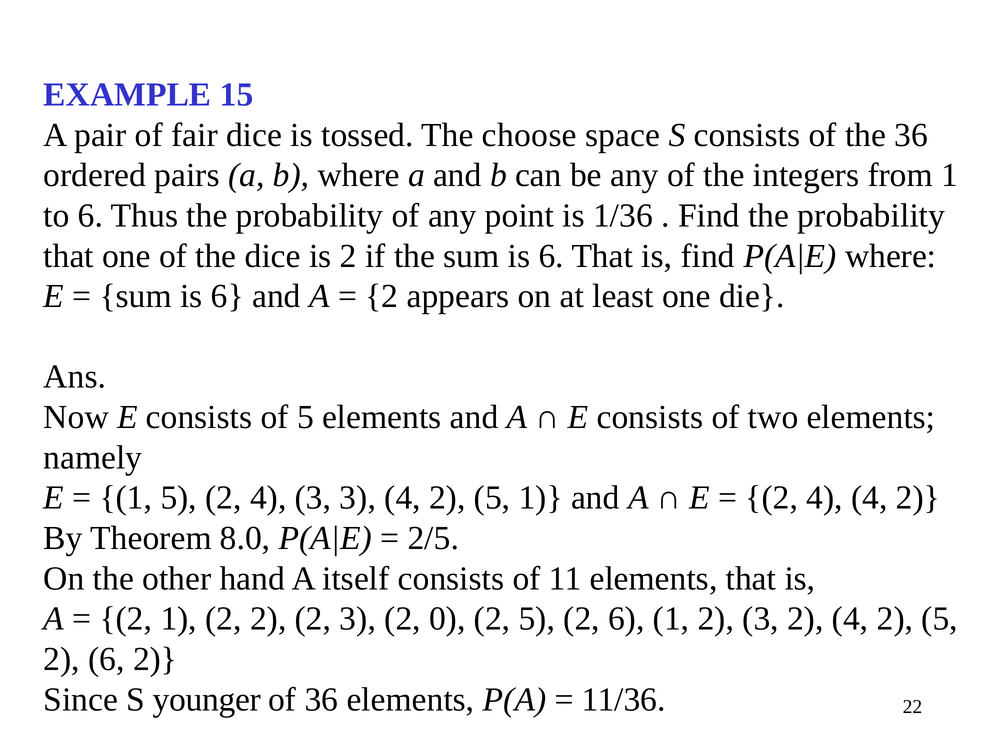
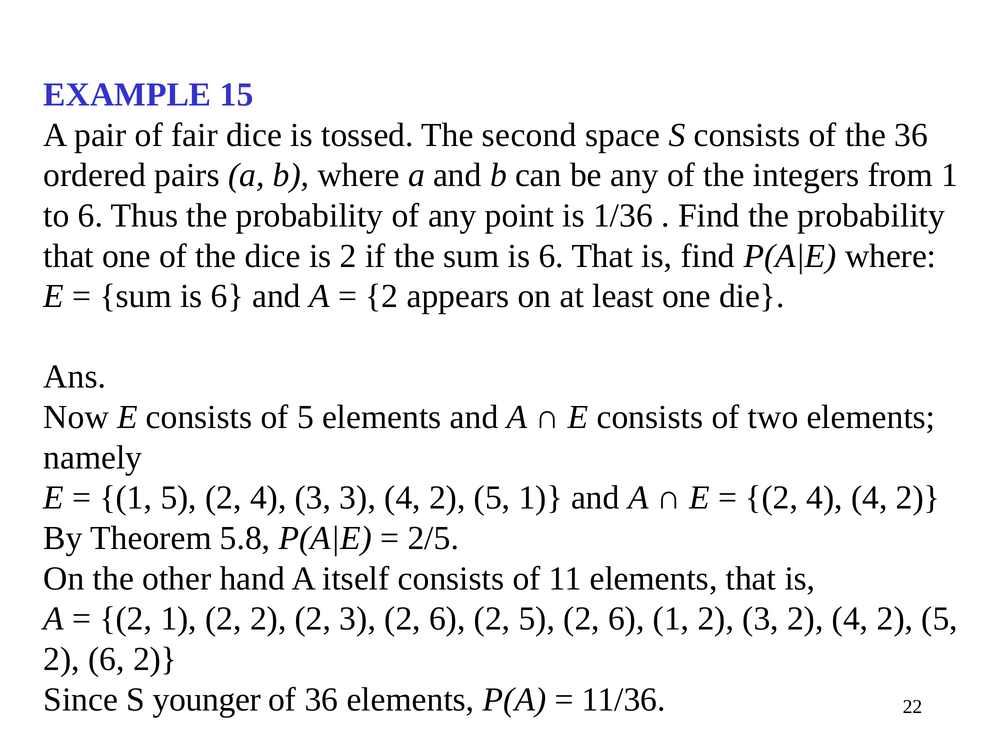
choose: choose -> second
8.0: 8.0 -> 5.8
3 2 0: 0 -> 6
